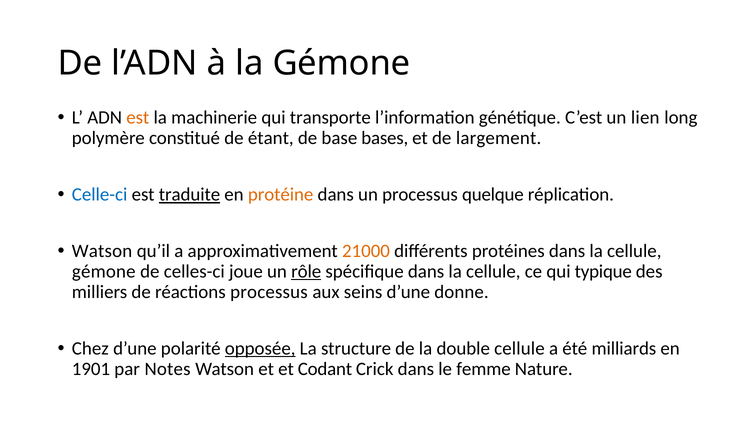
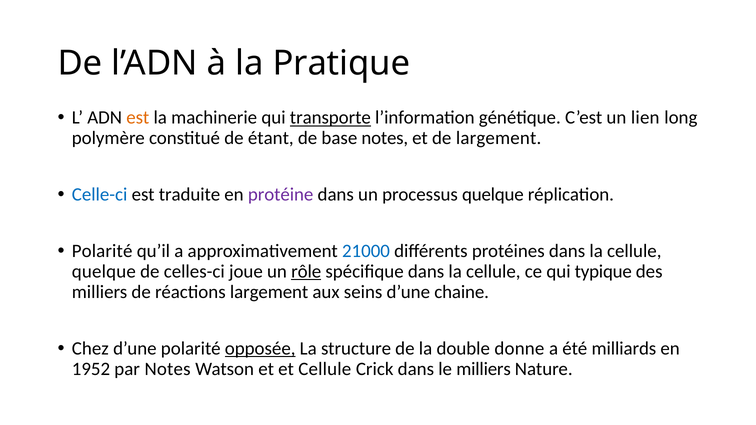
la Gémone: Gémone -> Pratique
transporte underline: none -> present
base bases: bases -> notes
traduite underline: present -> none
protéine colour: orange -> purple
Watson at (102, 251): Watson -> Polarité
21000 colour: orange -> blue
gémone at (104, 272): gémone -> quelque
réactions processus: processus -> largement
donne: donne -> chaine
double cellule: cellule -> donne
1901: 1901 -> 1952
et Codant: Codant -> Cellule
le femme: femme -> milliers
